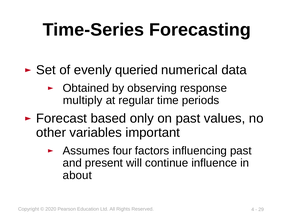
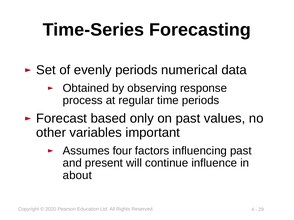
evenly queried: queried -> periods
multiply: multiply -> process
